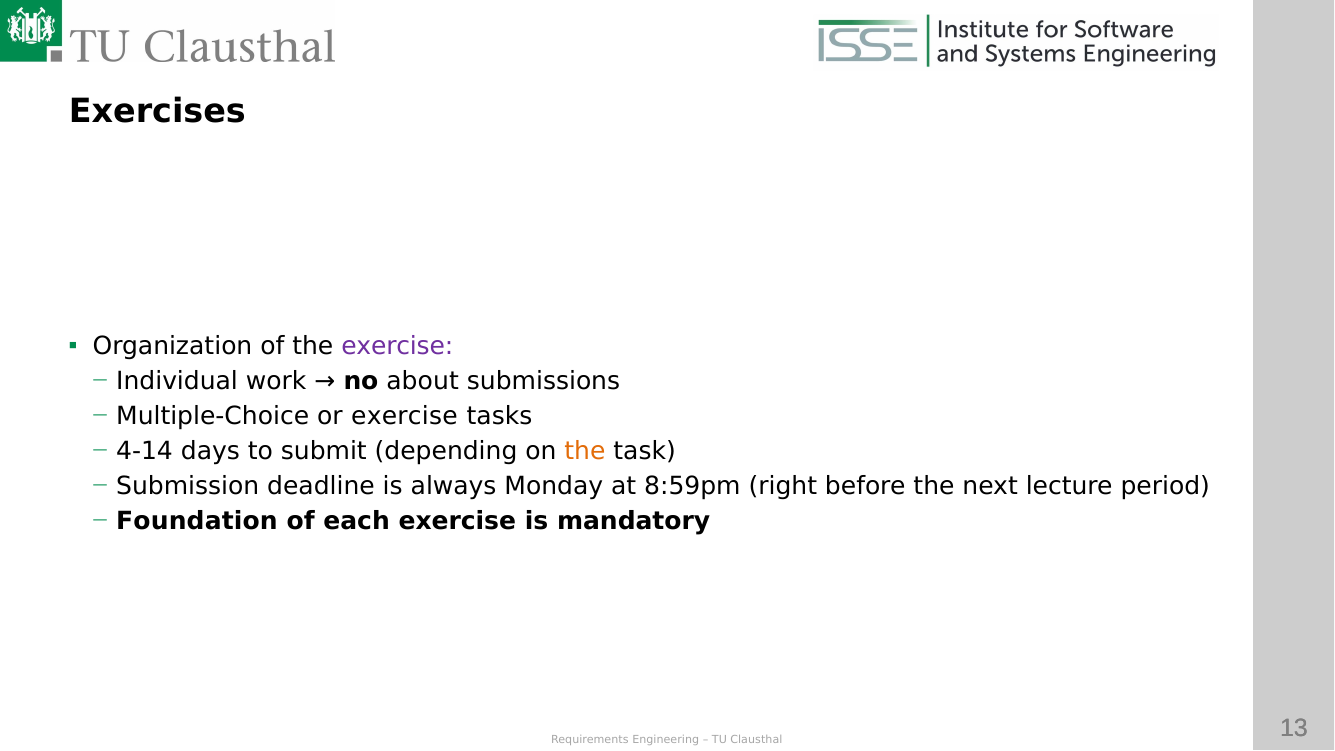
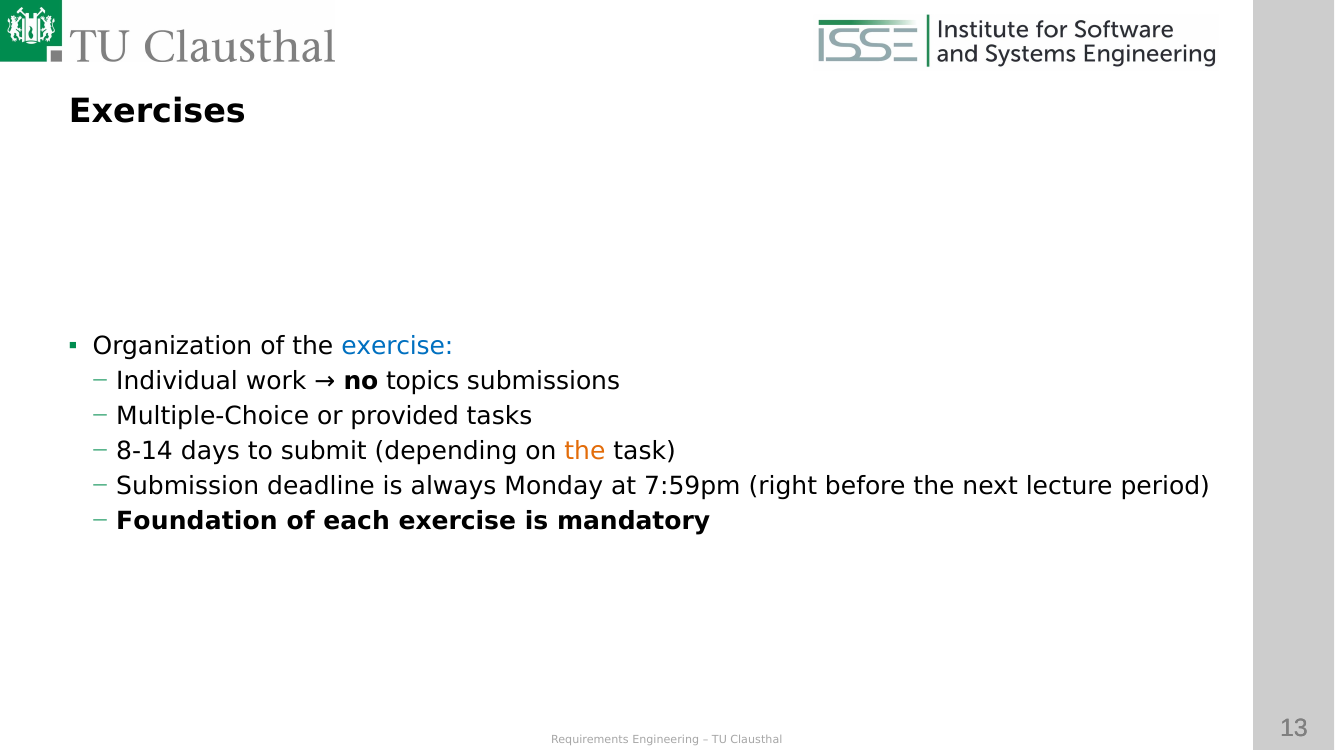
exercise at (397, 346) colour: purple -> blue
about: about -> topics
or exercise: exercise -> provided
4-14: 4-14 -> 8-14
8:59pm: 8:59pm -> 7:59pm
